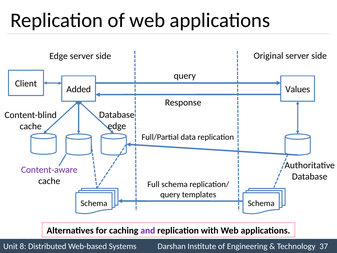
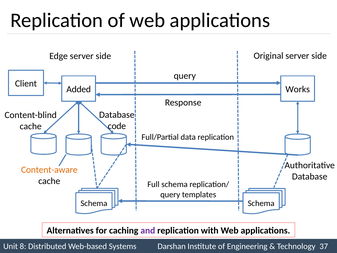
Values: Values -> Works
edge at (117, 126): edge -> code
Content-aware colour: purple -> orange
